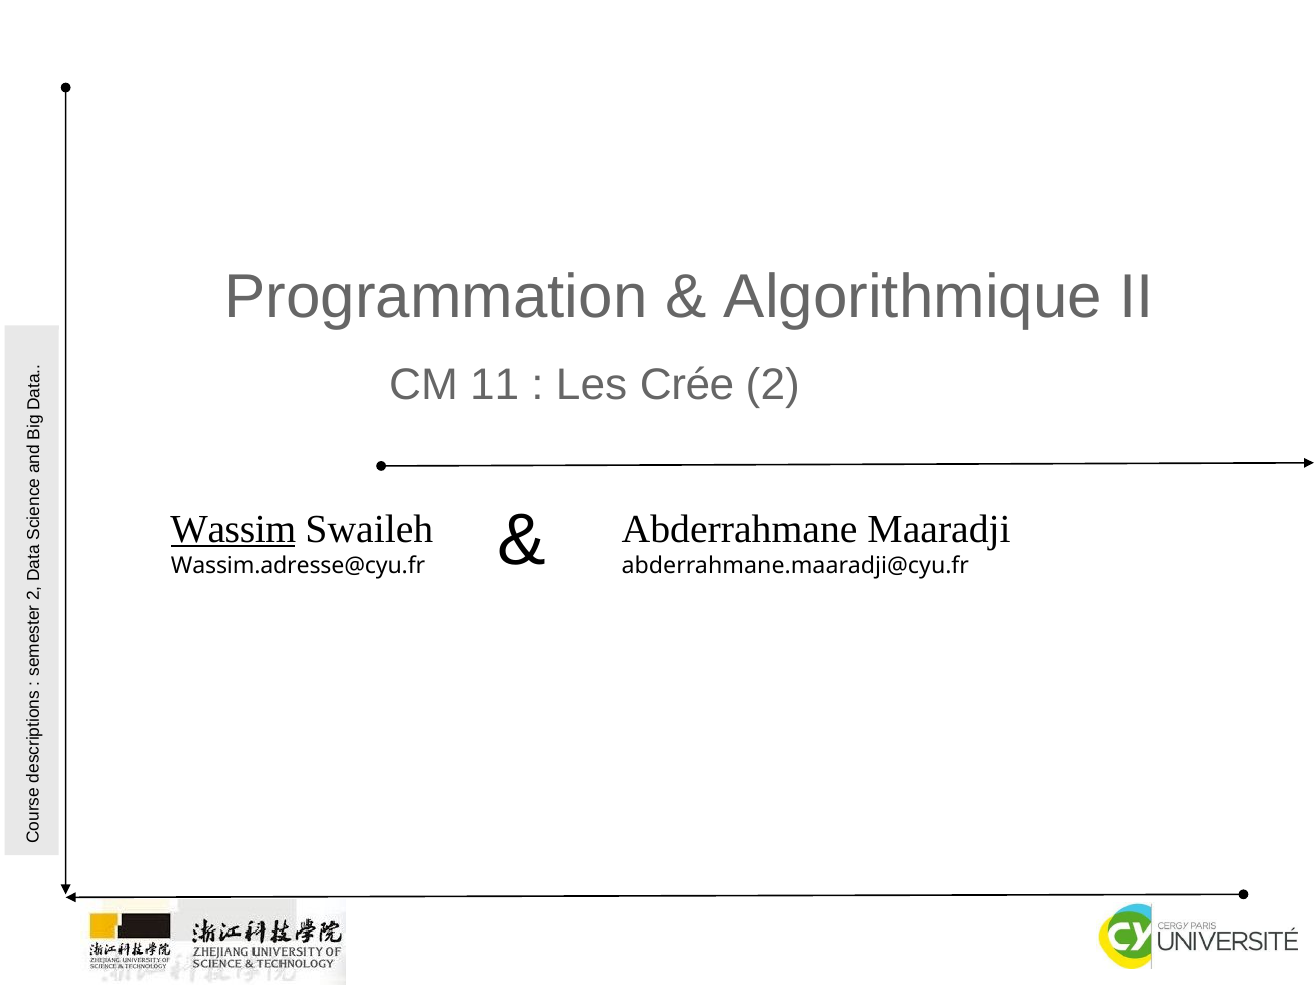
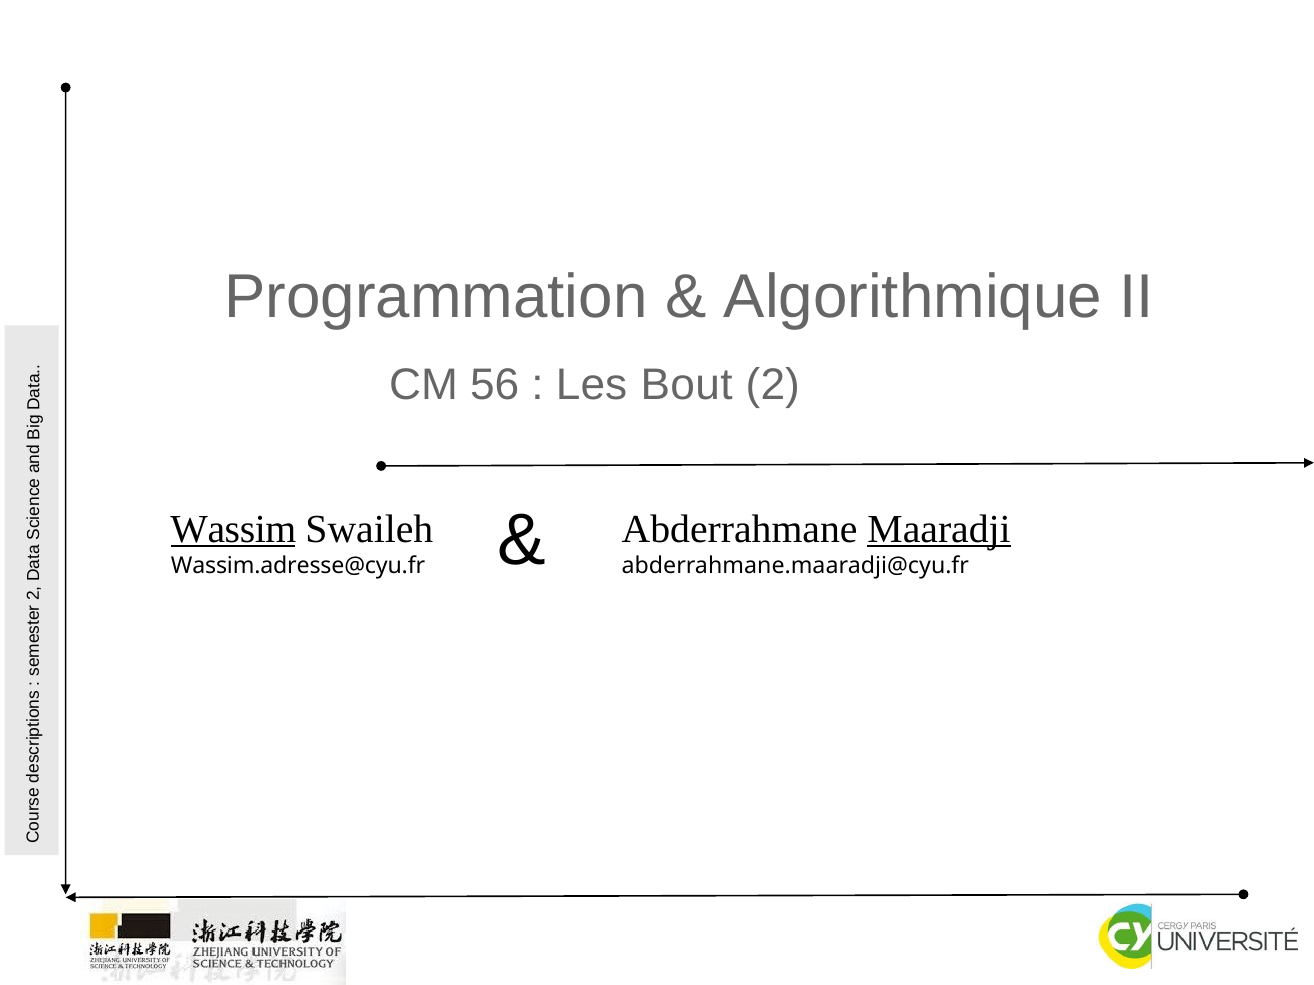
11: 11 -> 56
Crée: Crée -> Bout
Maaradji underline: none -> present
